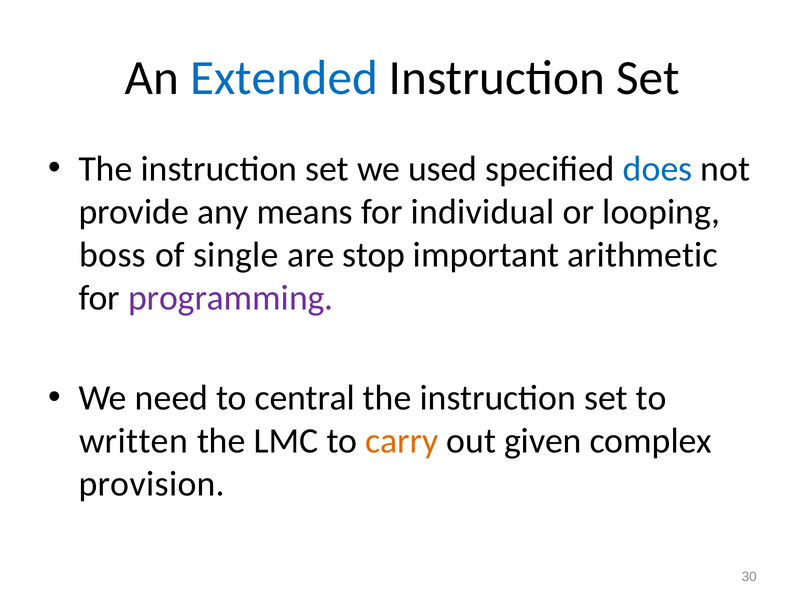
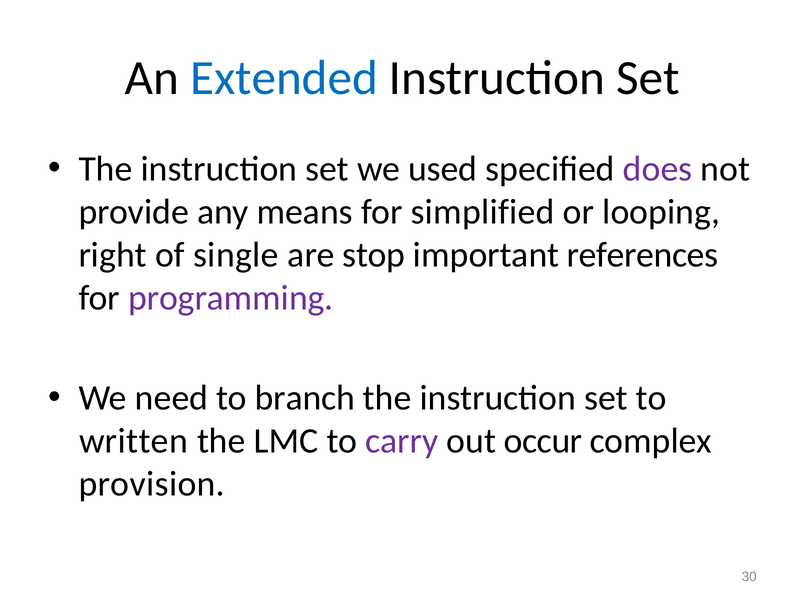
does colour: blue -> purple
individual: individual -> simplified
boss: boss -> right
arithmetic: arithmetic -> references
central: central -> branch
carry colour: orange -> purple
given: given -> occur
